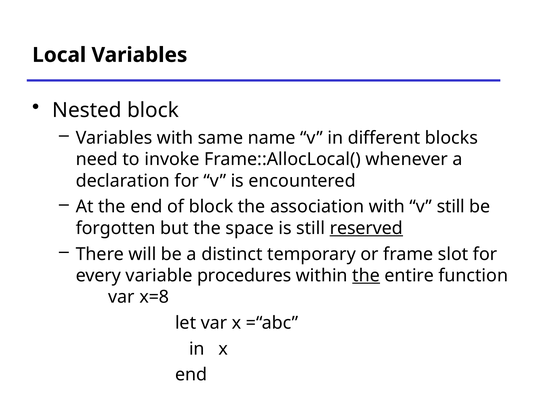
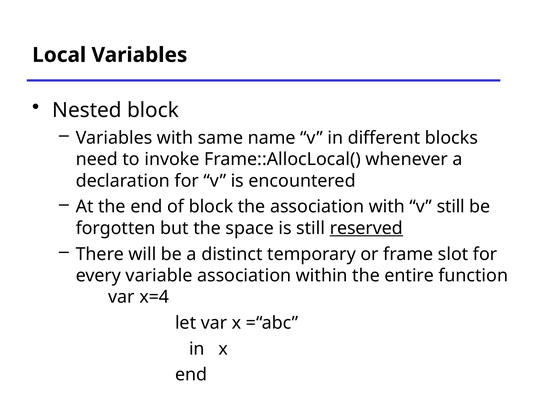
variable procedures: procedures -> association
the at (366, 276) underline: present -> none
x=8: x=8 -> x=4
